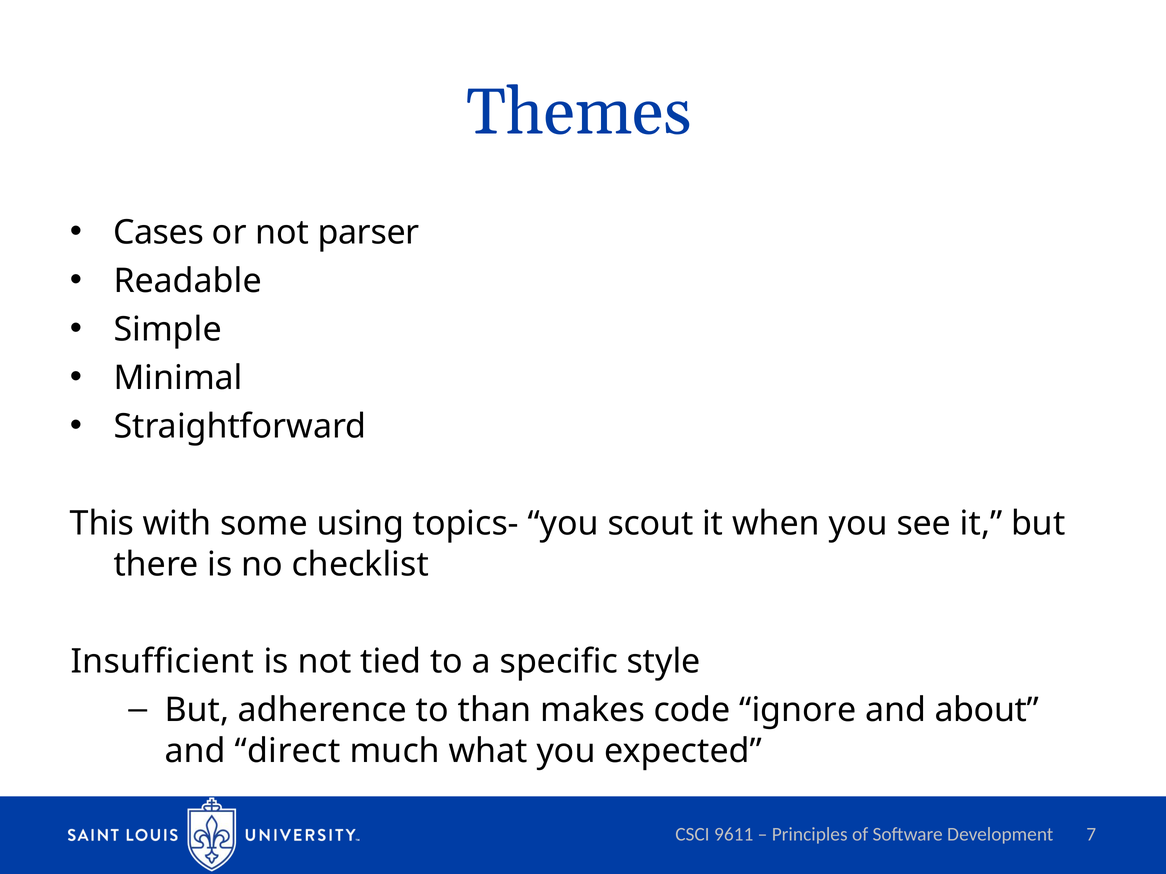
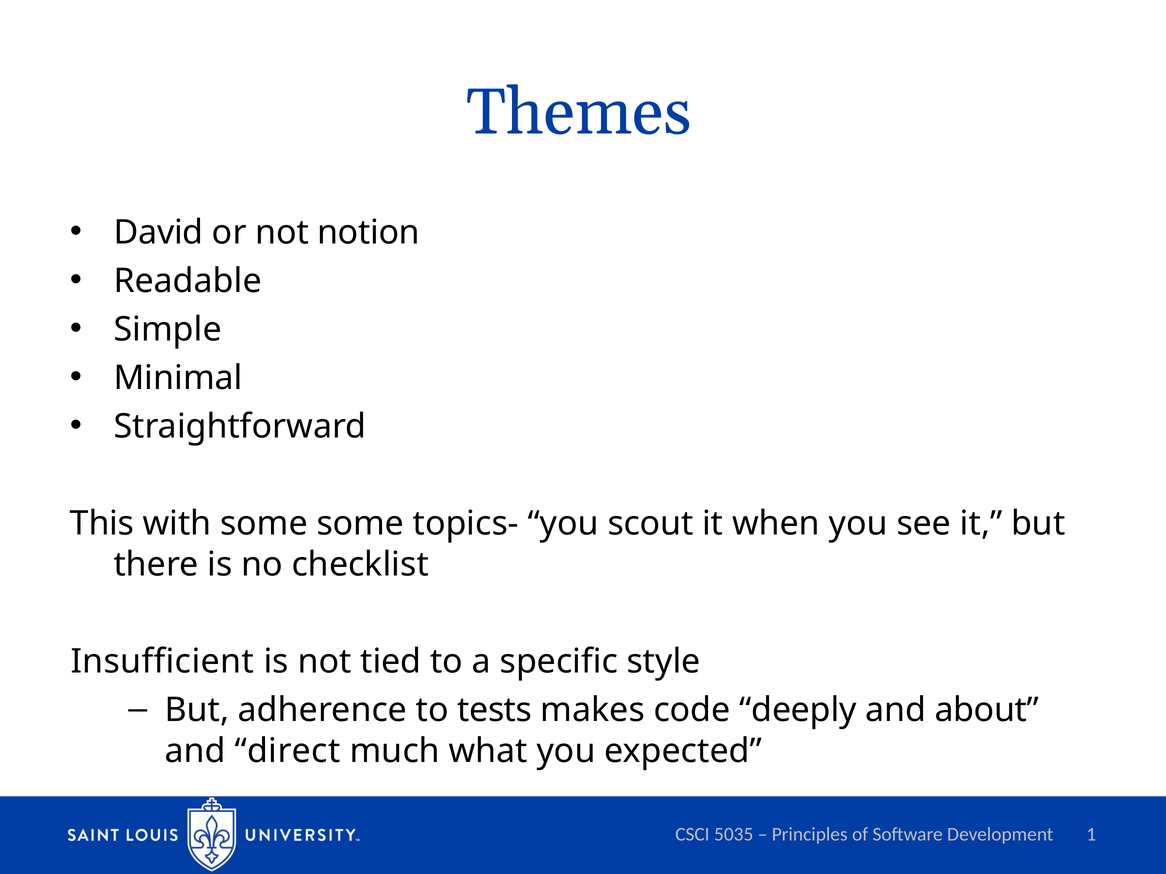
Cases: Cases -> David
parser: parser -> notion
some using: using -> some
than: than -> tests
ignore: ignore -> deeply
9611: 9611 -> 5035
7: 7 -> 1
